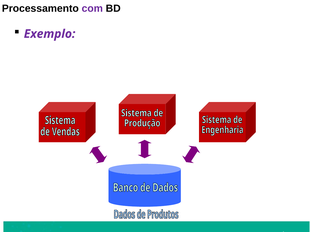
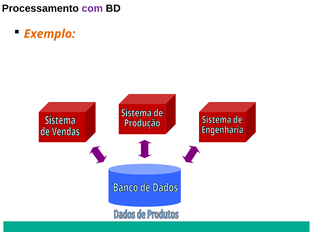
Exemplo colour: purple -> orange
